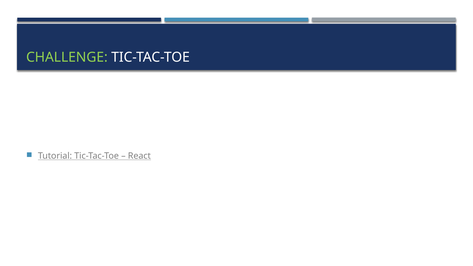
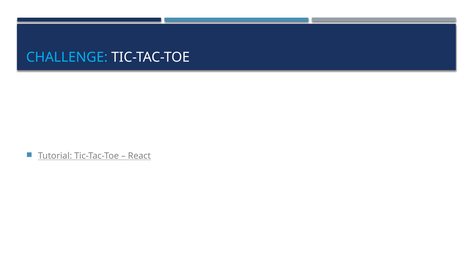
CHALLENGE colour: light green -> light blue
